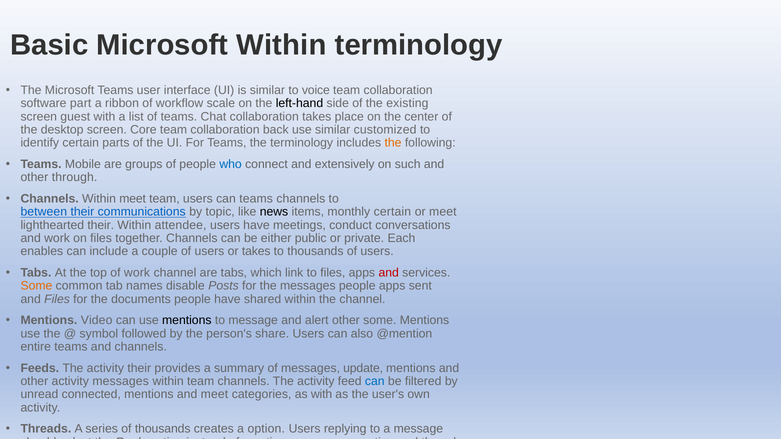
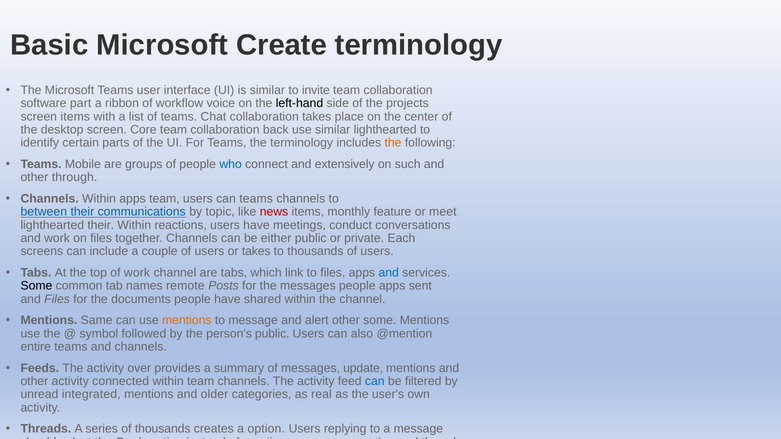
Microsoft Within: Within -> Create
to voice: voice -> invite
workflow scale: scale -> voice
existing: existing -> projects
screen guest: guest -> items
similar customized: customized -> lighthearted
Within meet: meet -> apps
news colour: black -> red
monthly certain: certain -> feature
attendee: attendee -> reactions
enables: enables -> screens
and at (389, 273) colour: red -> blue
Some at (36, 286) colour: orange -> black
disable: disable -> remote
Mentions Video: Video -> Same
mentions at (187, 321) colour: black -> orange
person's share: share -> public
activity their: their -> over
activity messages: messages -> connected
connected: connected -> integrated
and meet: meet -> older
as with: with -> real
